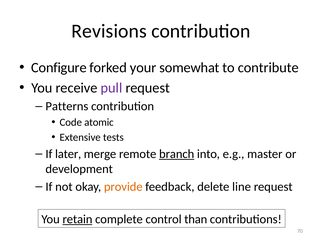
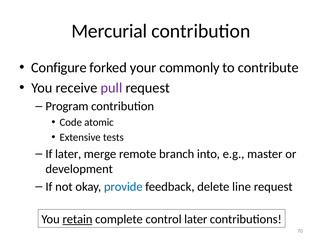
Revisions: Revisions -> Mercurial
somewhat: somewhat -> commonly
Patterns: Patterns -> Program
branch underline: present -> none
provide colour: orange -> blue
control than: than -> later
